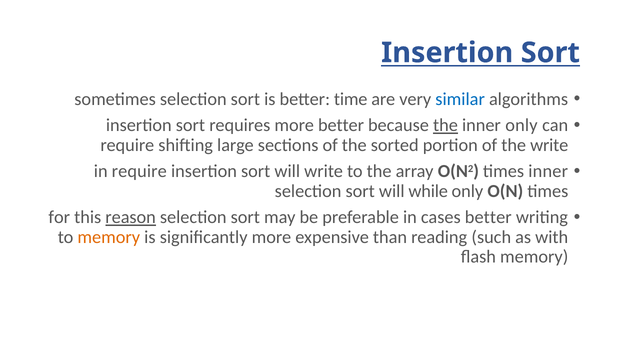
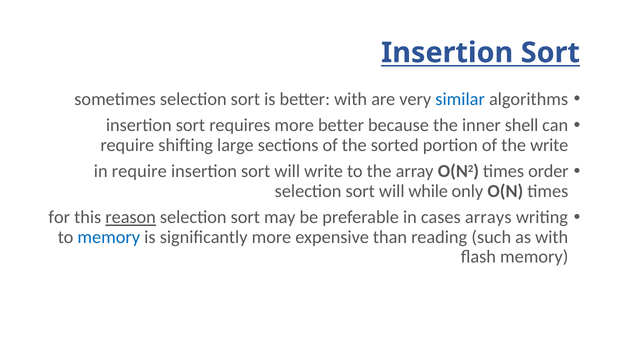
better time: time -> with
the at (445, 125) underline: present -> none
inner only: only -> shell
times inner: inner -> order
cases better: better -> arrays
memory at (109, 237) colour: orange -> blue
